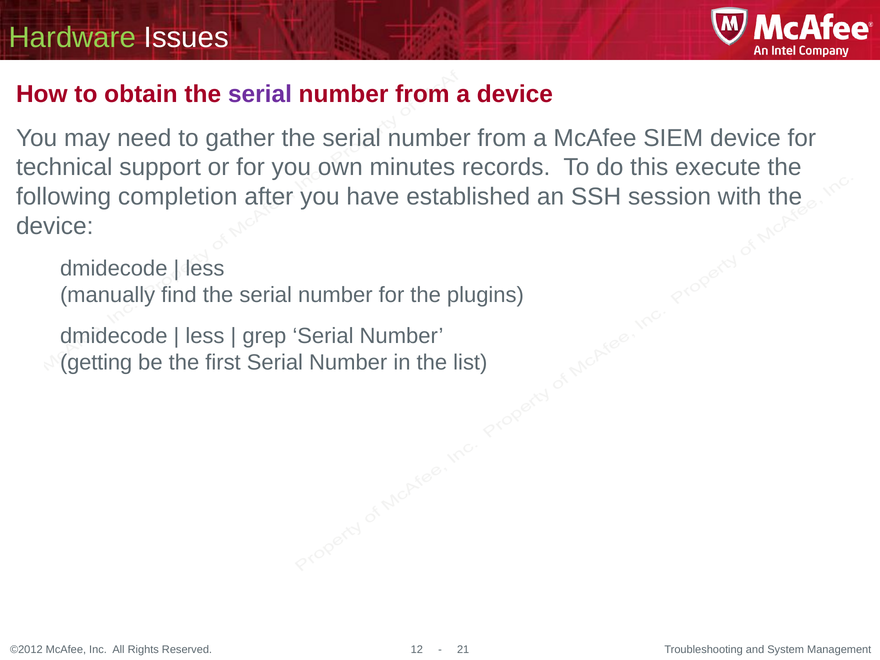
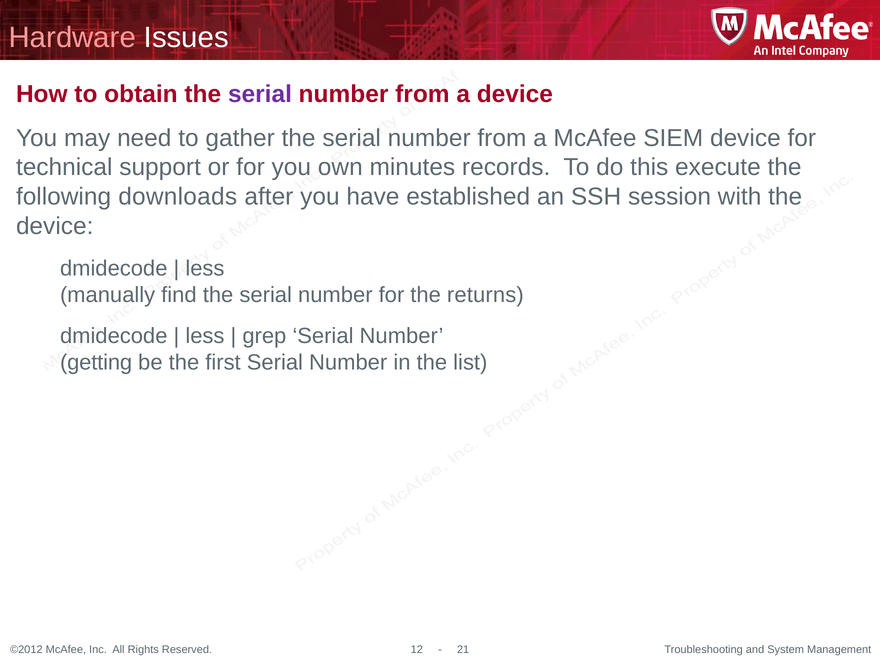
Hardware colour: light green -> pink
completion: completion -> downloads
plugins: plugins -> returns
